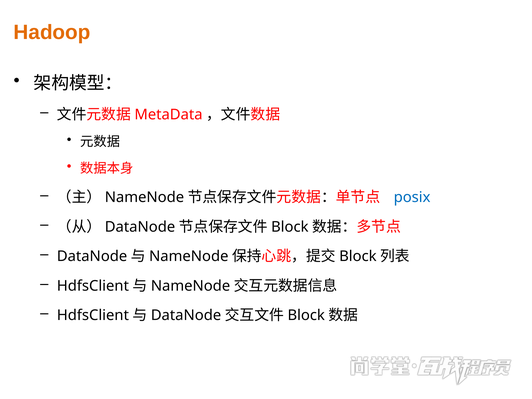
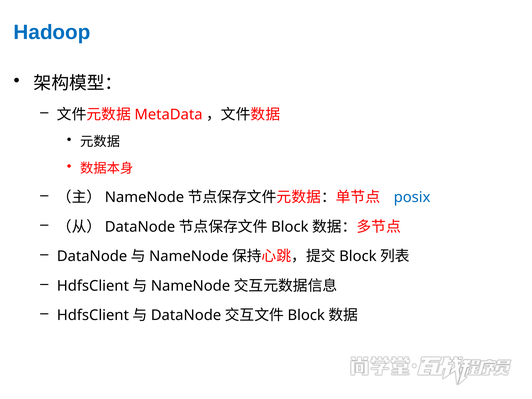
Hadoop colour: orange -> blue
